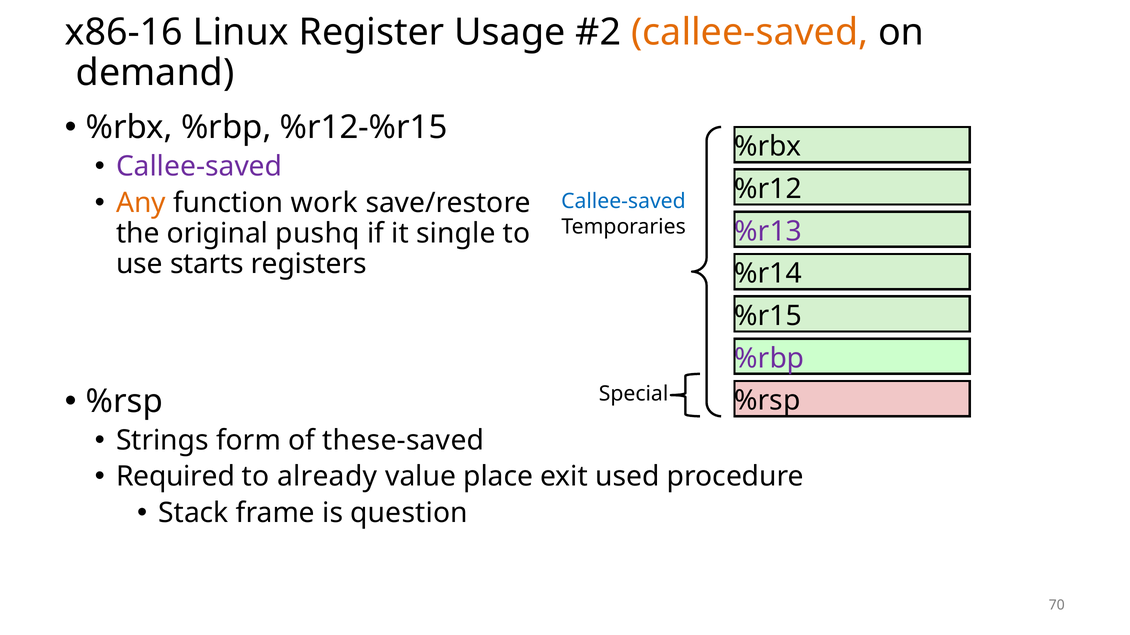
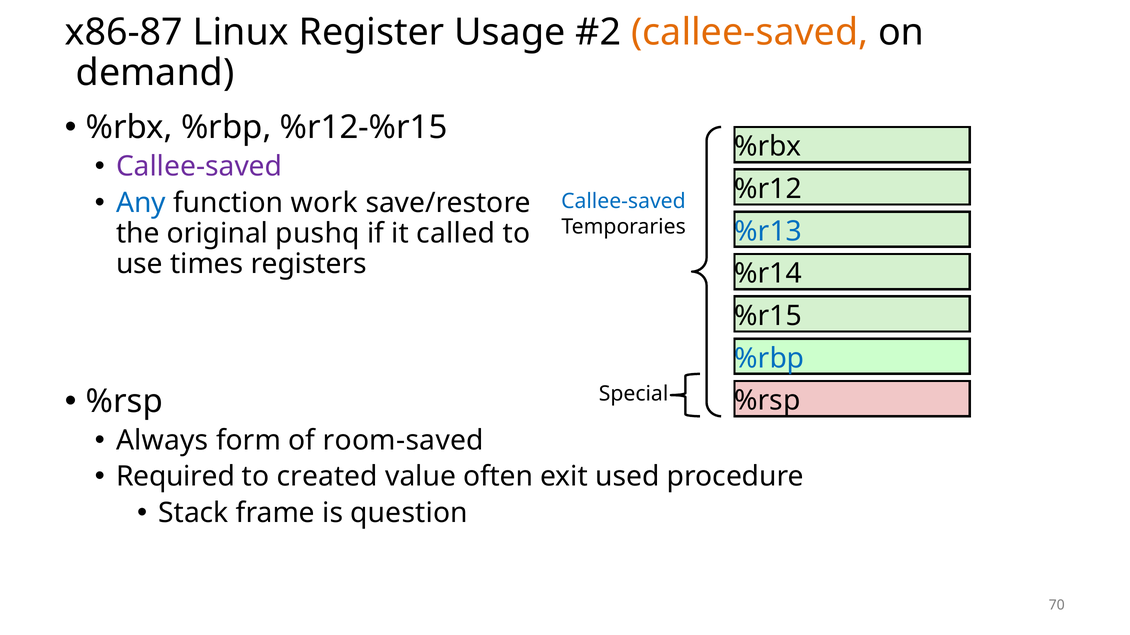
x86-16: x86-16 -> x86-87
Any colour: orange -> blue
%r13 colour: purple -> blue
single: single -> called
starts: starts -> times
%rbp at (769, 359) colour: purple -> blue
Strings: Strings -> Always
these-saved: these-saved -> room-saved
already: already -> created
place: place -> often
